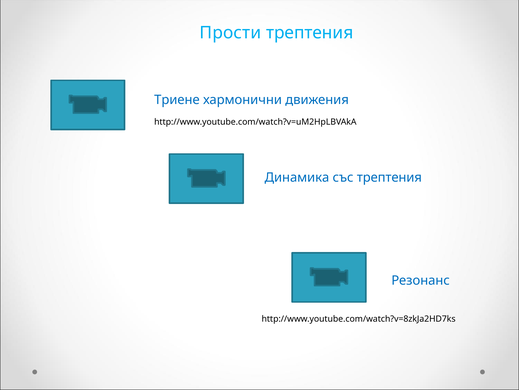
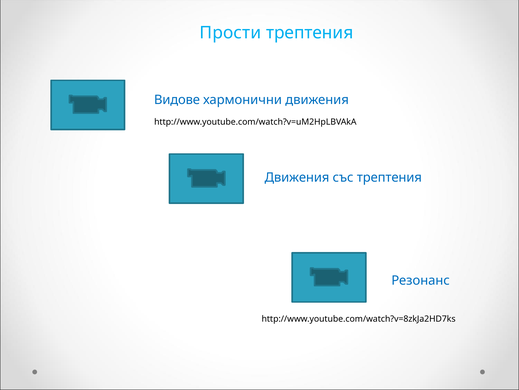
Триене: Триене -> Видове
Динамика at (297, 177): Динамика -> Движения
